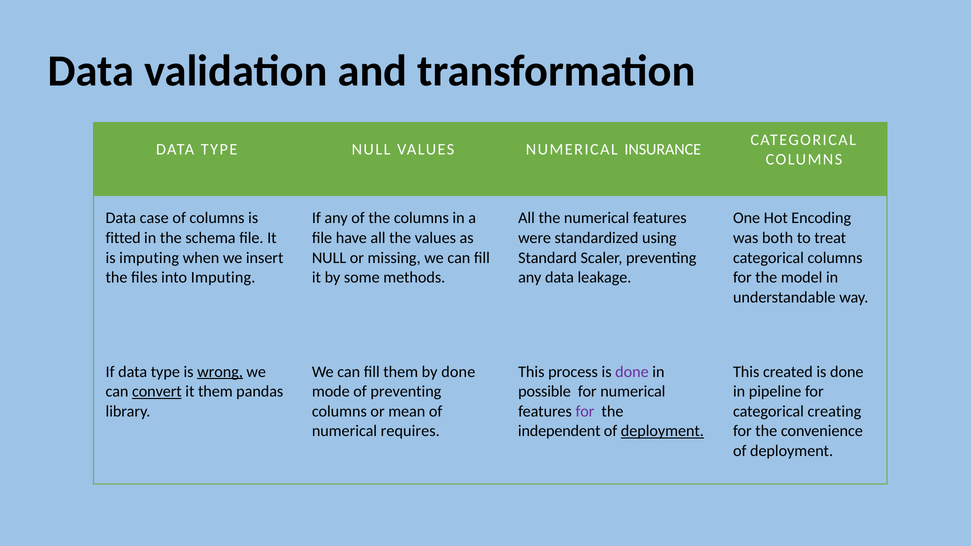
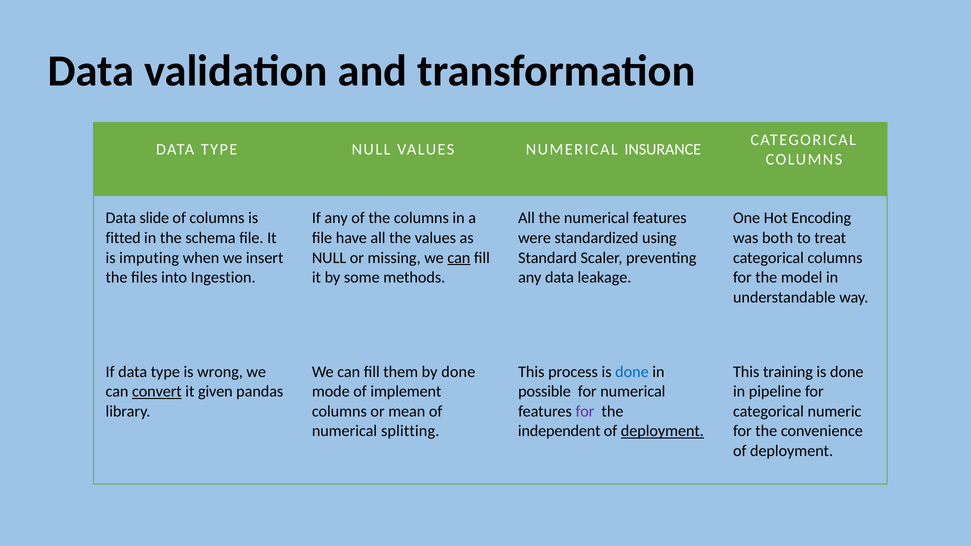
case: case -> slide
can at (459, 258) underline: none -> present
into Imputing: Imputing -> Ingestion
wrong underline: present -> none
done at (632, 372) colour: purple -> blue
created: created -> training
it them: them -> given
of preventing: preventing -> implement
creating: creating -> numeric
requires: requires -> splitting
